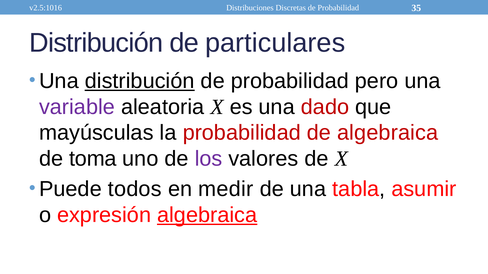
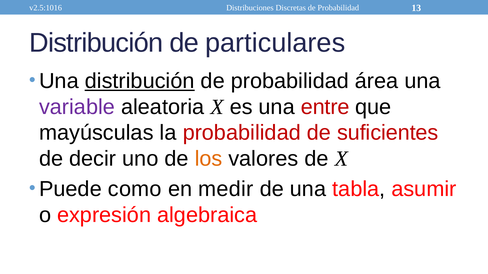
35: 35 -> 13
pero: pero -> área
dado: dado -> entre
de algebraica: algebraica -> suficientes
toma: toma -> decir
los colour: purple -> orange
todos: todos -> como
algebraica at (207, 216) underline: present -> none
